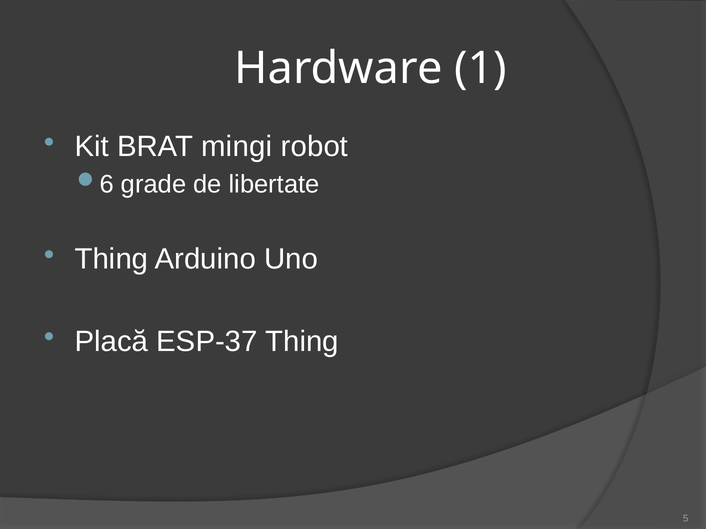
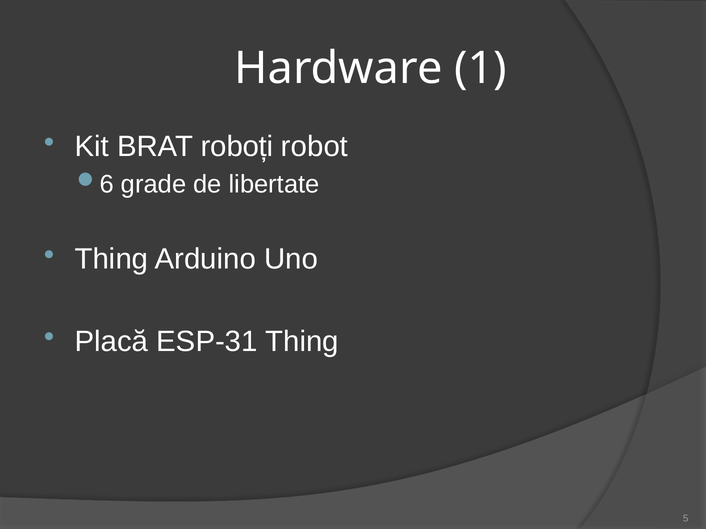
mingi: mingi -> roboți
ESP-37: ESP-37 -> ESP-31
